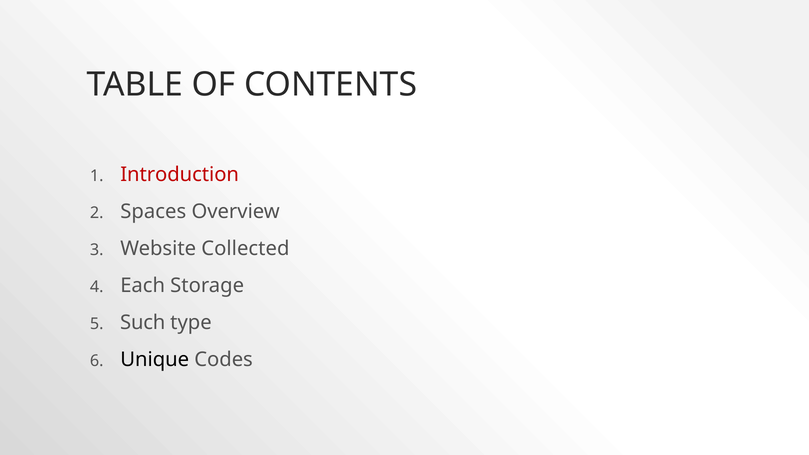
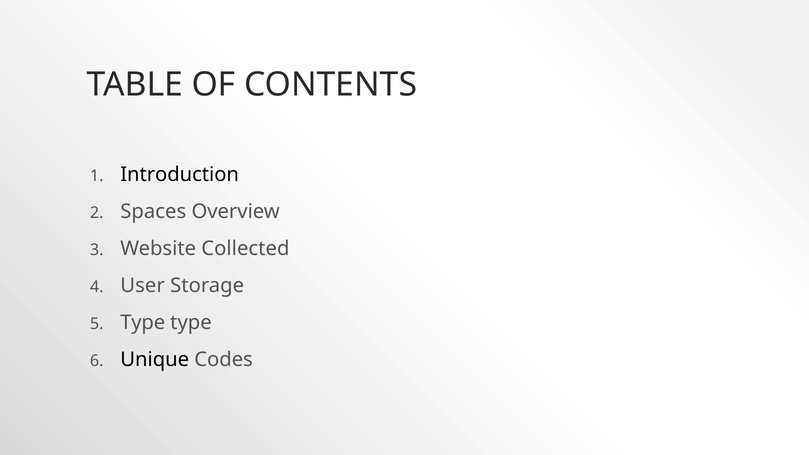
Introduction colour: red -> black
Each: Each -> User
Such at (143, 323): Such -> Type
